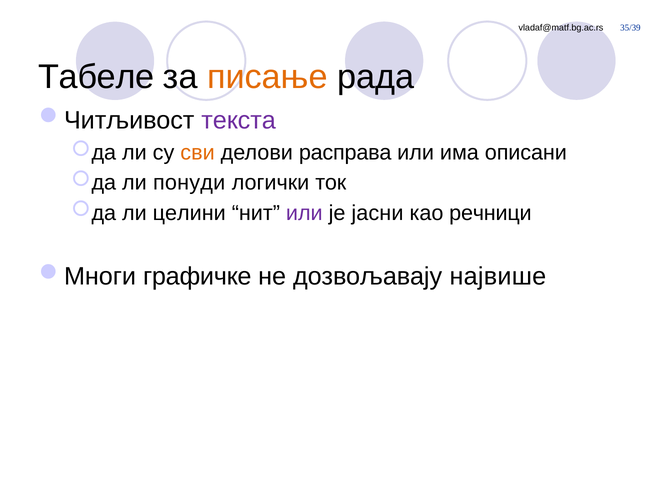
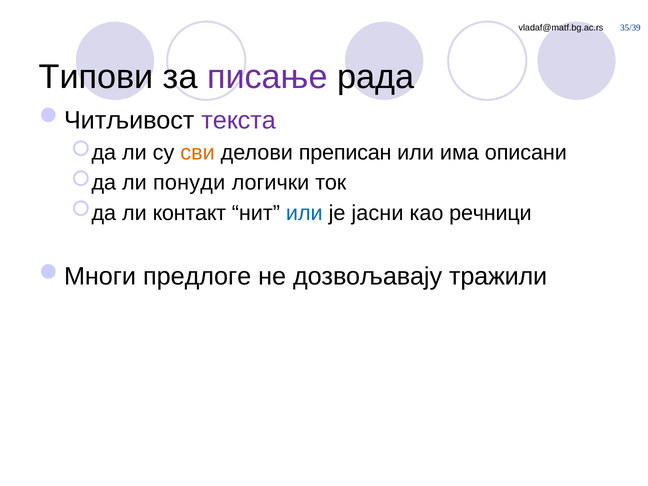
Табеле: Табеле -> Типови
писање colour: orange -> purple
расправа: расправа -> преписан
целини: целини -> контакт
или at (304, 213) colour: purple -> blue
графичке: графичке -> предлоге
највише: највише -> тражили
